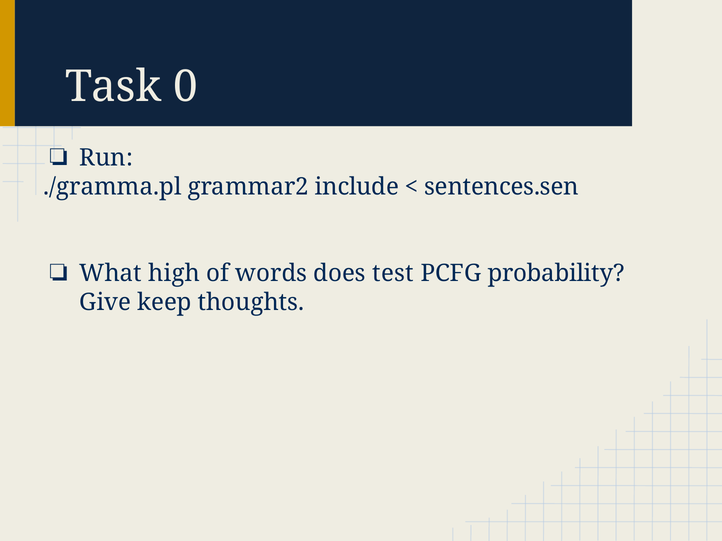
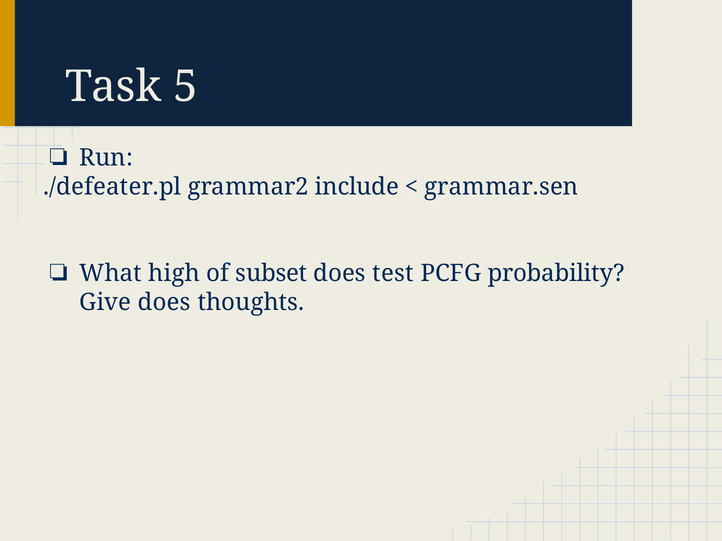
0: 0 -> 5
./gramma.pl: ./gramma.pl -> ./defeater.pl
sentences.sen: sentences.sen -> grammar.sen
words: words -> subset
Give keep: keep -> does
